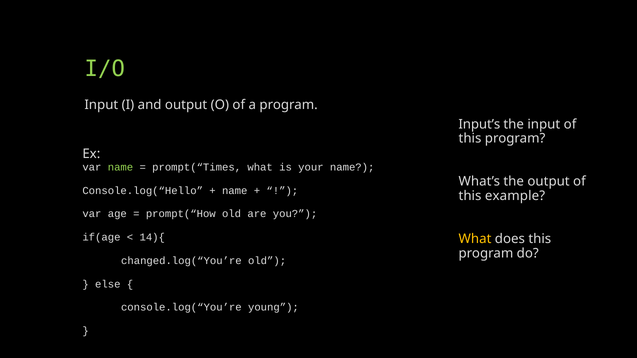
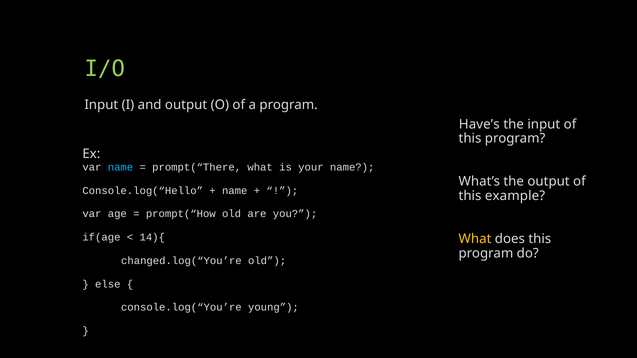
Input’s: Input’s -> Have’s
name at (120, 167) colour: light green -> light blue
prompt(“Times: prompt(“Times -> prompt(“There
